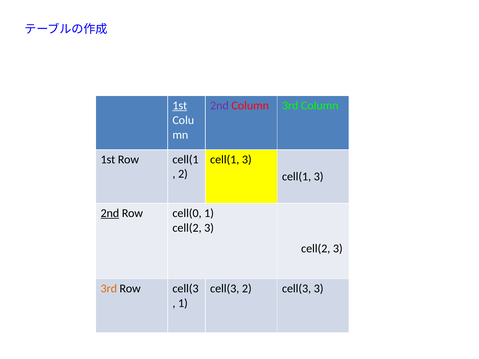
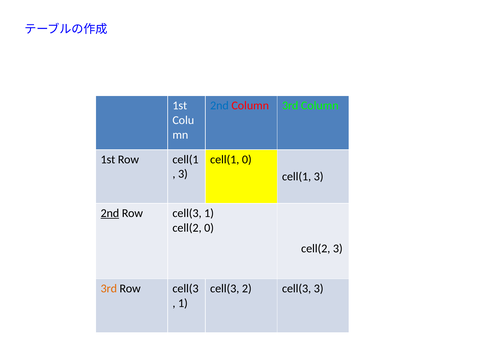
1st at (180, 106) underline: present -> none
2nd at (219, 106) colour: purple -> blue
3 at (247, 160): 3 -> 0
2 at (183, 174): 2 -> 3
cell(0 at (187, 213): cell(0 -> cell(3
3 at (209, 228): 3 -> 0
